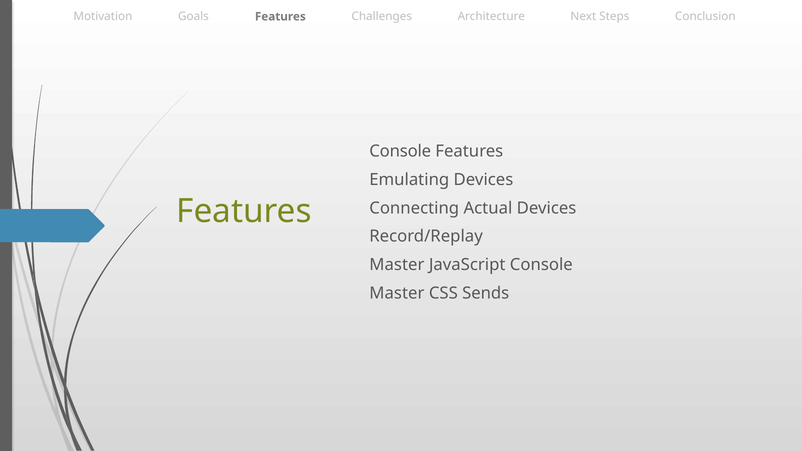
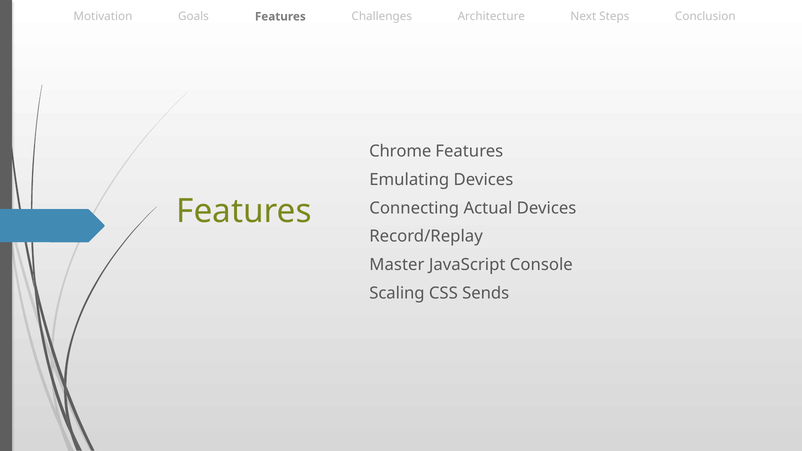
Console at (400, 151): Console -> Chrome
Master at (397, 293): Master -> Scaling
